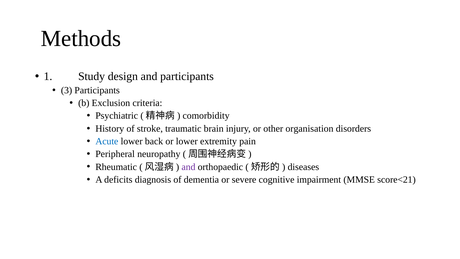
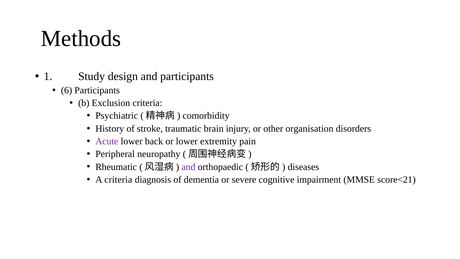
3: 3 -> 6
Acute colour: blue -> purple
A deficits: deficits -> criteria
